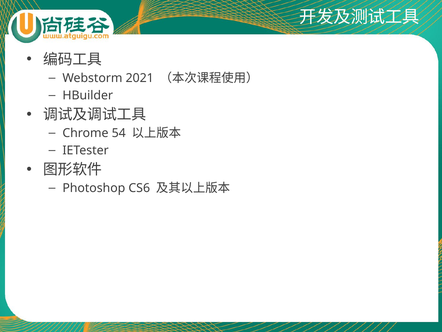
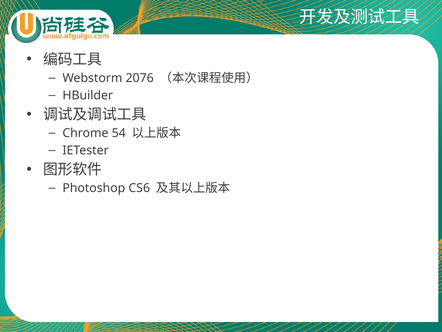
2021: 2021 -> 2076
